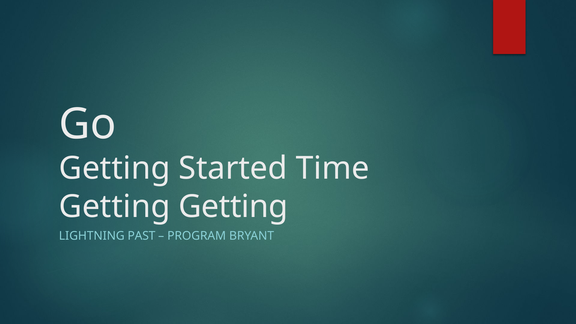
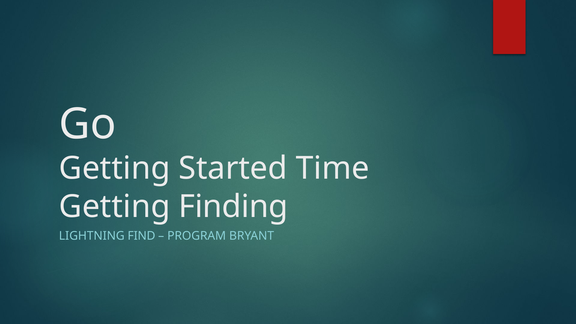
Getting Getting: Getting -> Finding
PAST: PAST -> FIND
